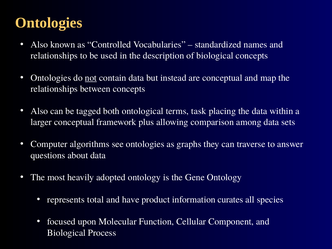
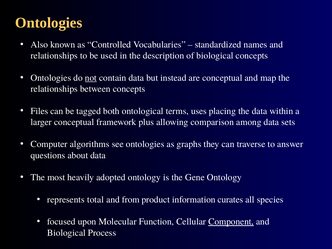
Also at (39, 111): Also -> Files
task: task -> uses
have: have -> from
Component underline: none -> present
